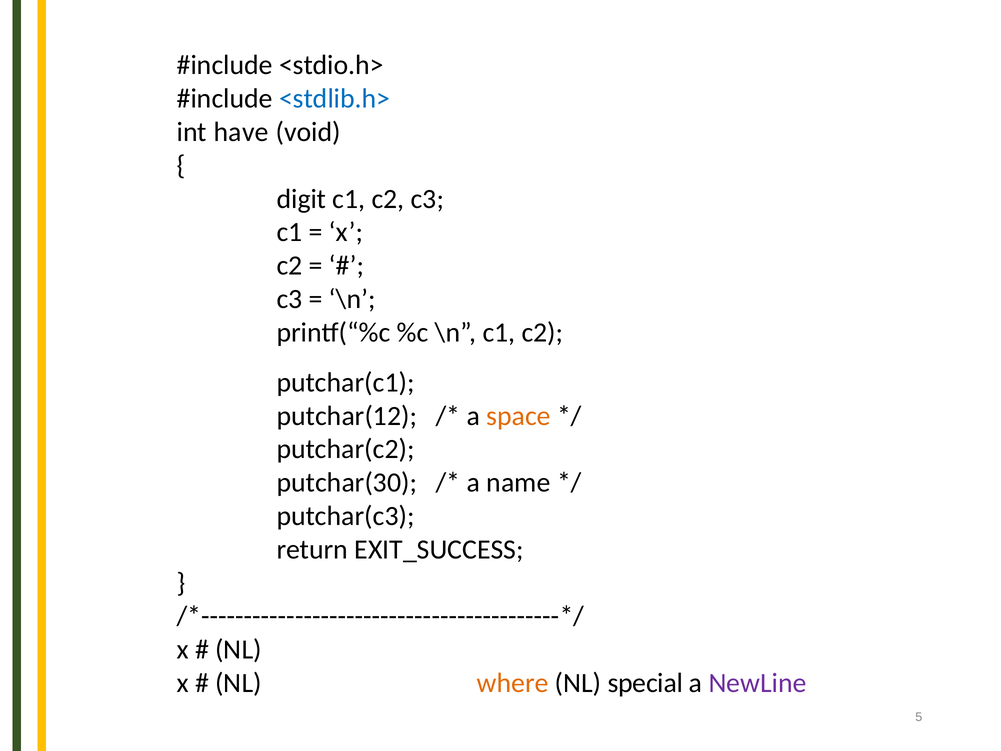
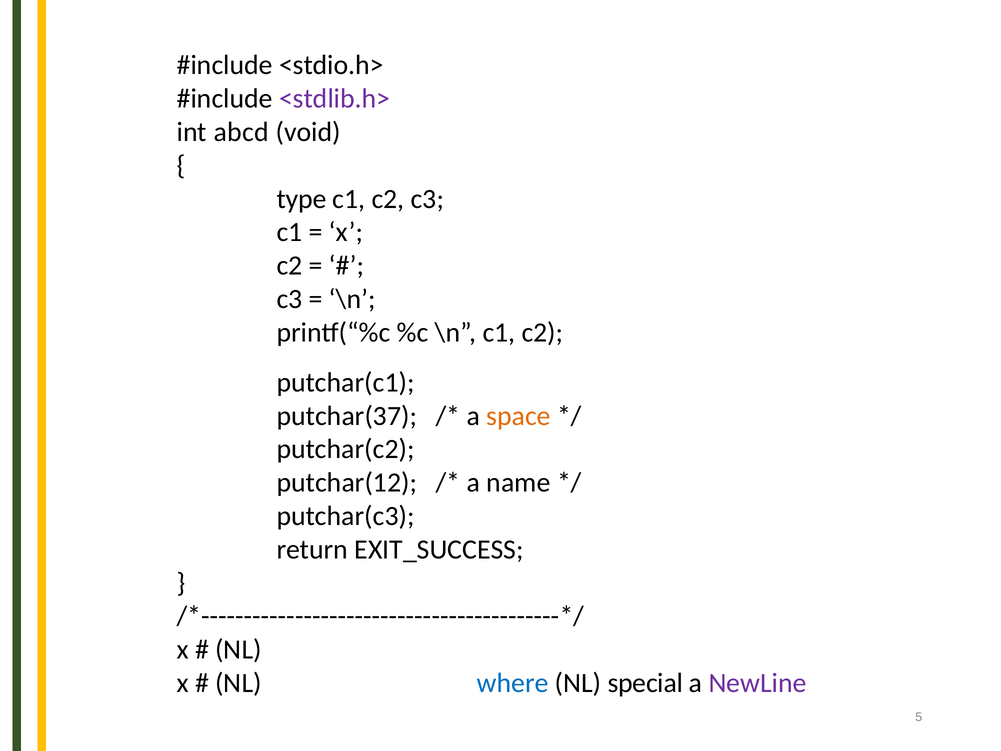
<stdlib.h> colour: blue -> purple
have: have -> abcd
digit: digit -> type
putchar(12: putchar(12 -> putchar(37
putchar(30: putchar(30 -> putchar(12
where colour: orange -> blue
